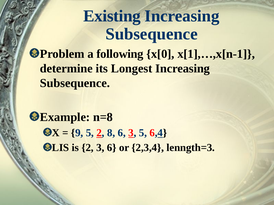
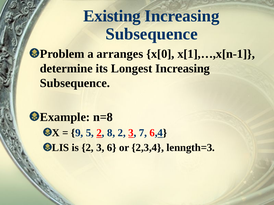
following: following -> arranges
8 6: 6 -> 2
3 5: 5 -> 7
